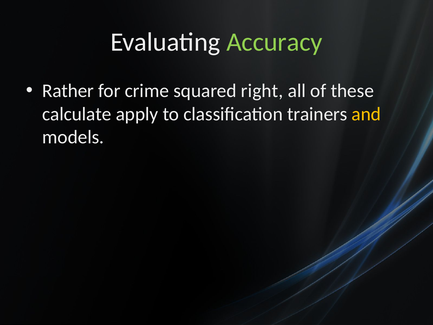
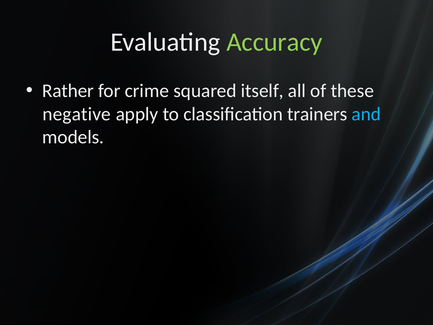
right: right -> itself
calculate: calculate -> negative
and colour: yellow -> light blue
